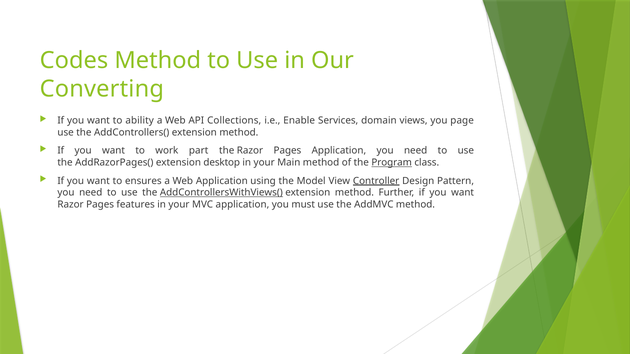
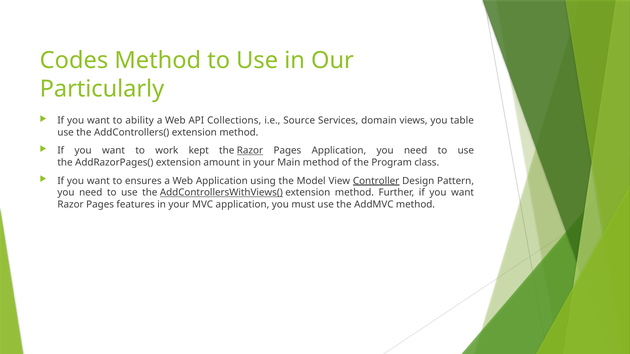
Converting: Converting -> Particularly
Enable: Enable -> Source
page: page -> table
part: part -> kept
Razor at (250, 151) underline: none -> present
desktop: desktop -> amount
Program underline: present -> none
